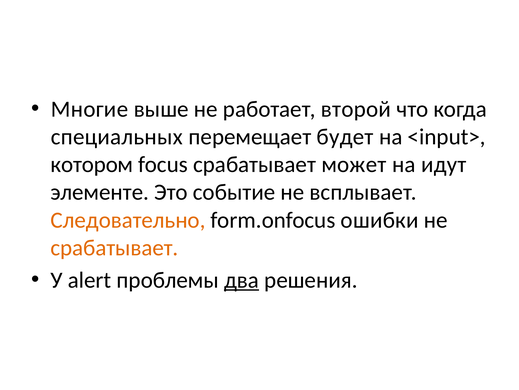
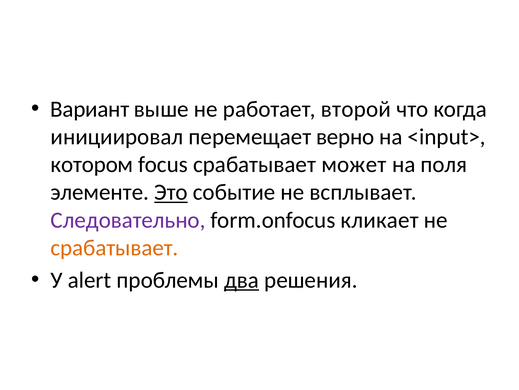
Многие: Многие -> Вариант
специальных: специальных -> инициировал
будет: будет -> верно
идут: идут -> поля
Это underline: none -> present
Следовательно colour: orange -> purple
ошибки: ошибки -> кликает
